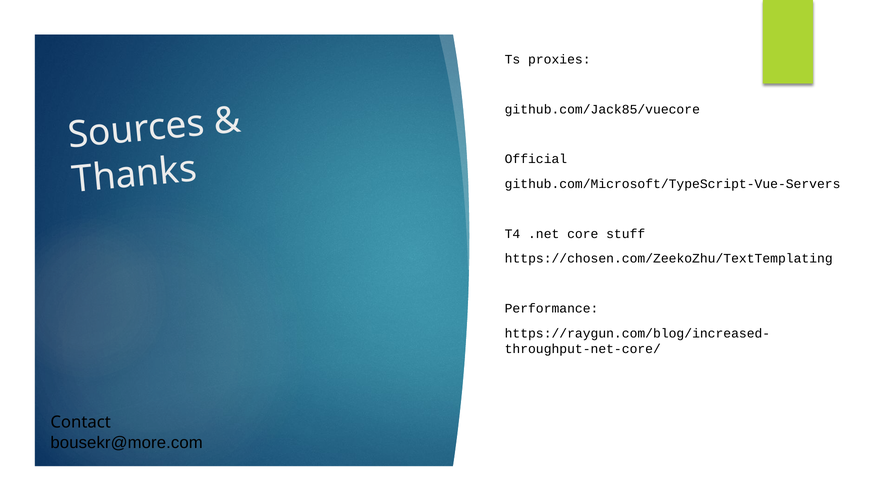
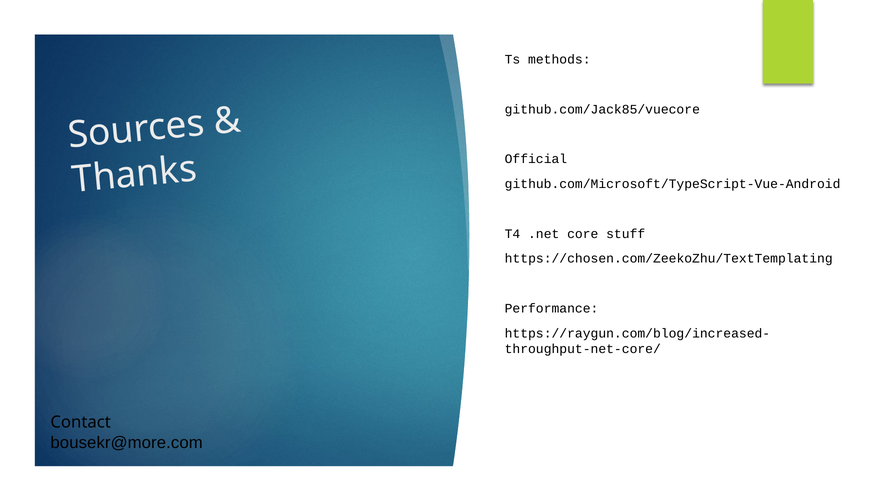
proxies: proxies -> methods
github.com/Microsoft/TypeScript-Vue-Servers: github.com/Microsoft/TypeScript-Vue-Servers -> github.com/Microsoft/TypeScript-Vue-Android
